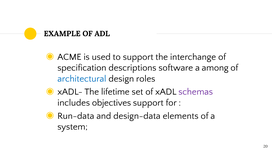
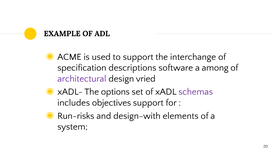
architectural colour: blue -> purple
roles: roles -> vried
lifetime: lifetime -> options
Run-data: Run-data -> Run-risks
design-data: design-data -> design-with
